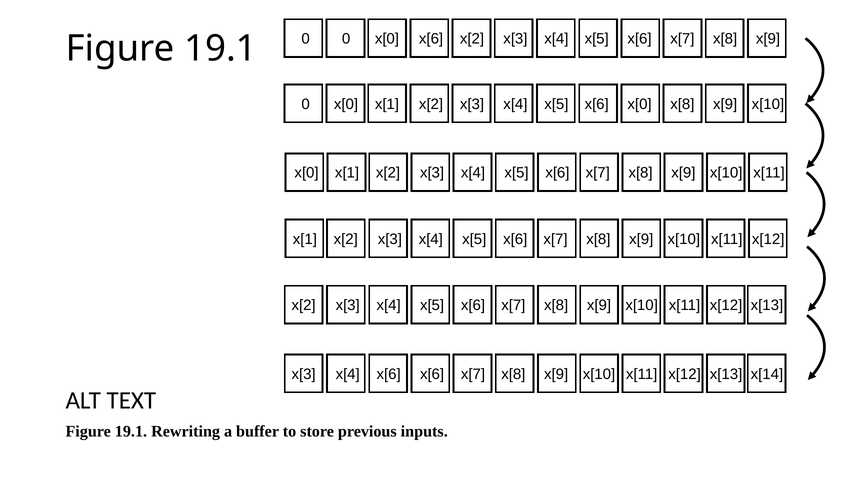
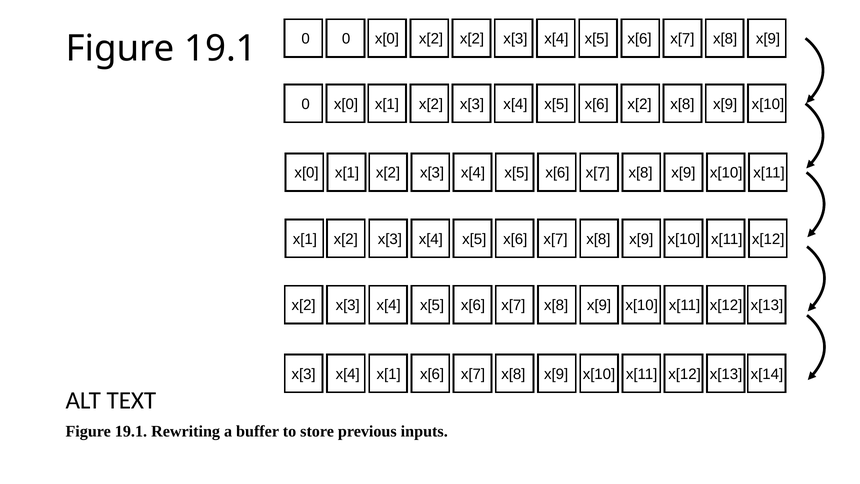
x[0 x[6: x[6 -> x[2
x[6 x[0: x[0 -> x[2
x[4 x[6: x[6 -> x[1
